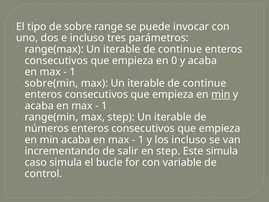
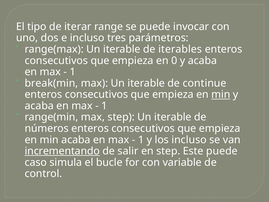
sobre: sobre -> iterar
continue at (180, 49): continue -> iterables
sobre(min: sobre(min -> break(min
incrementando underline: none -> present
Este simula: simula -> puede
